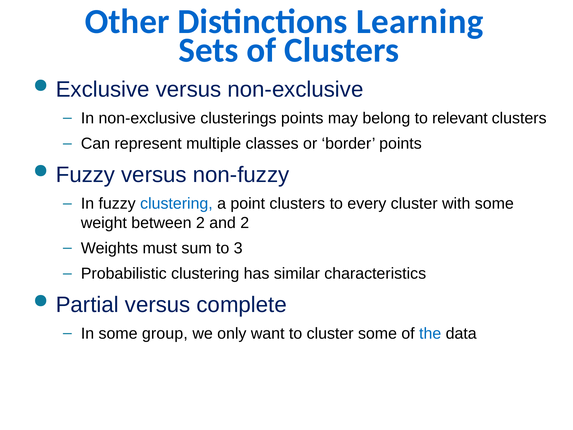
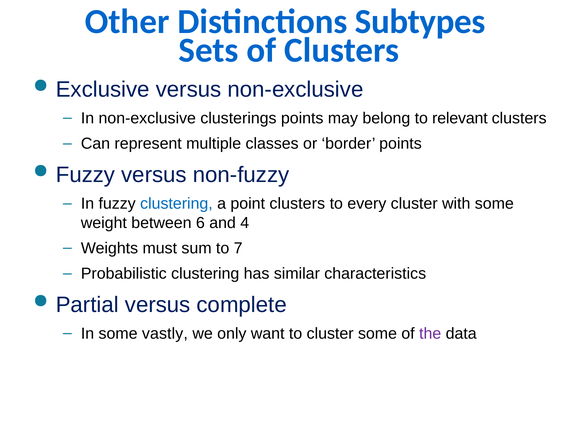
Learning: Learning -> Subtypes
between 2: 2 -> 6
and 2: 2 -> 4
3: 3 -> 7
group: group -> vastly
the colour: blue -> purple
